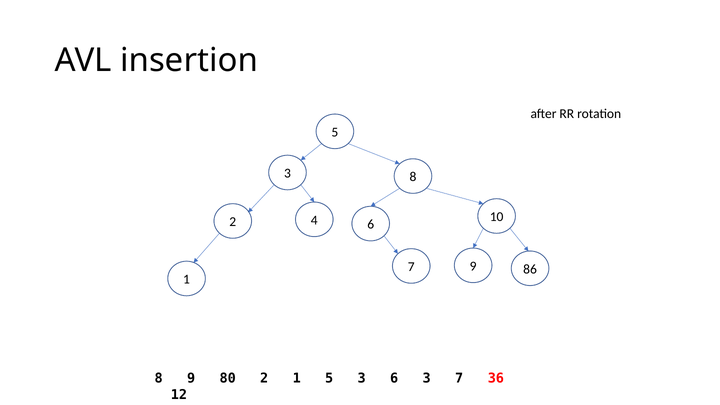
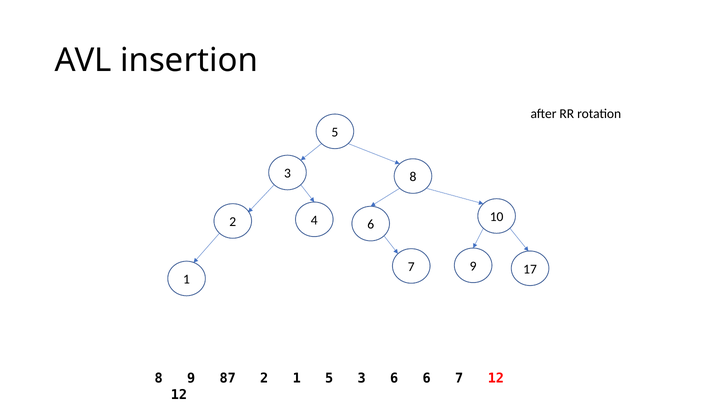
86: 86 -> 17
80: 80 -> 87
6 3: 3 -> 6
7 36: 36 -> 12
